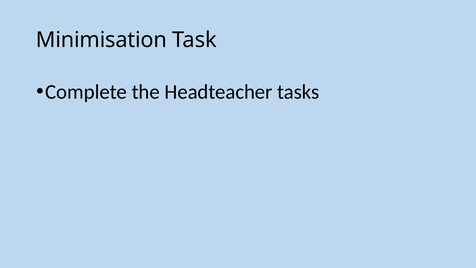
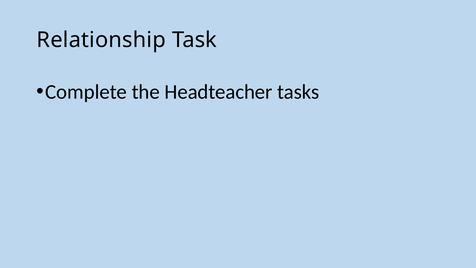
Minimisation: Minimisation -> Relationship
